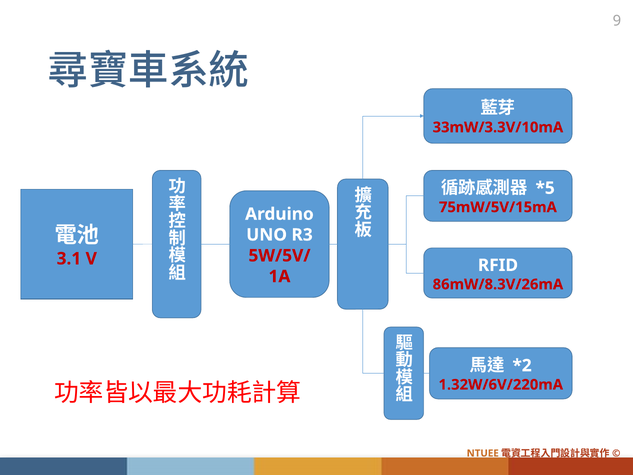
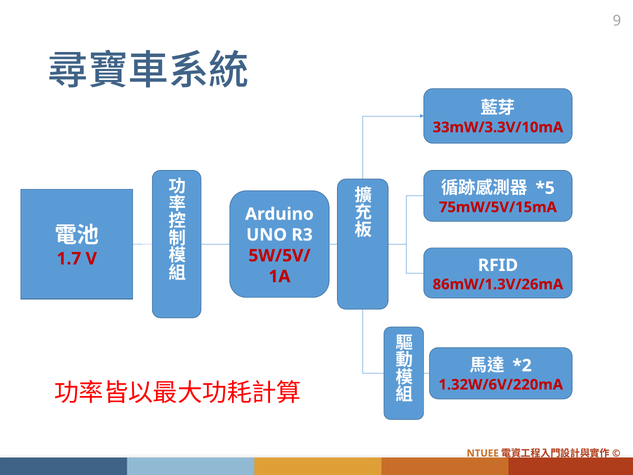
3.1: 3.1 -> 1.7
86mW/8.3V/26mA: 86mW/8.3V/26mA -> 86mW/1.3V/26mA
